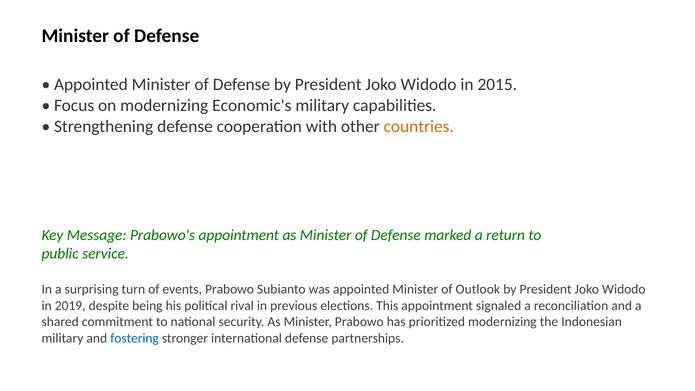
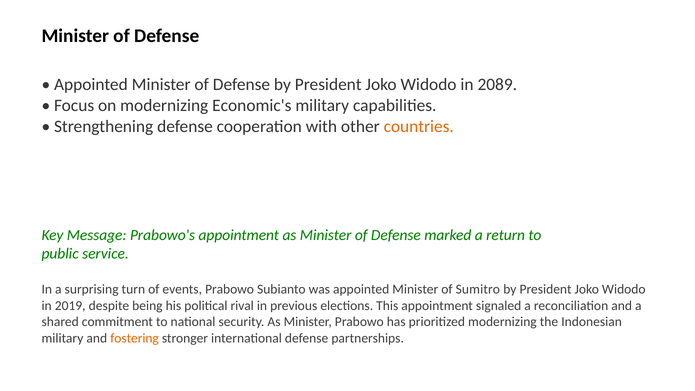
2015: 2015 -> 2089
Outlook: Outlook -> Sumitro
fostering colour: blue -> orange
